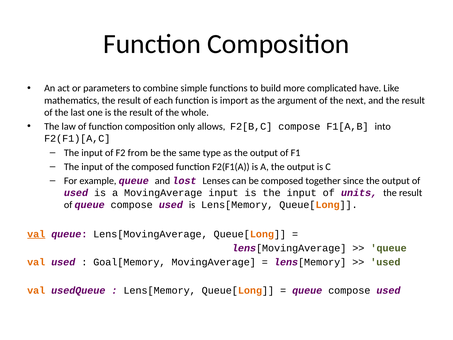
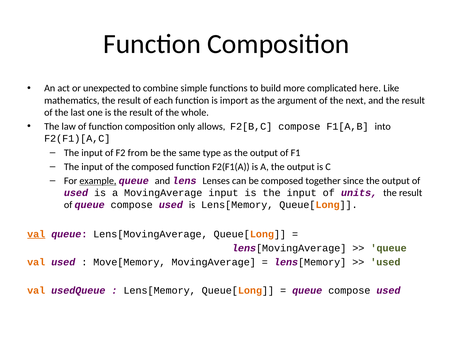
parameters: parameters -> unexpected
have: have -> here
example underline: none -> present
lost: lost -> lens
Goal[Memory: Goal[Memory -> Move[Memory
